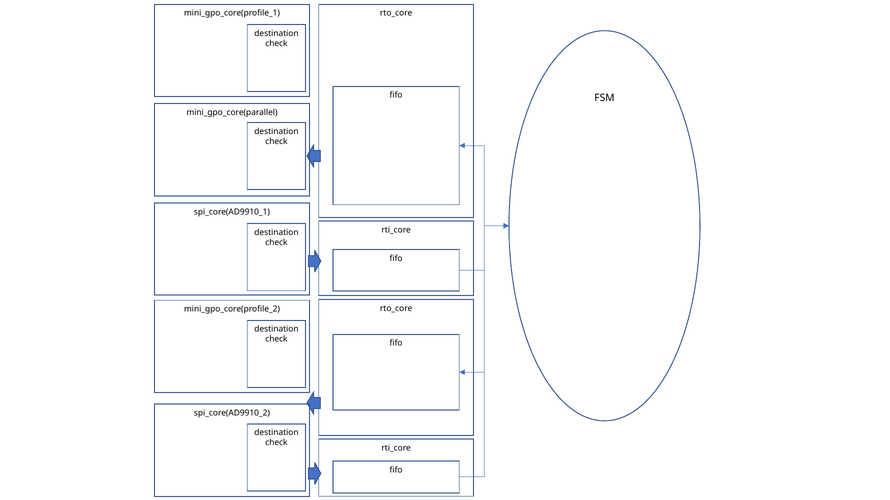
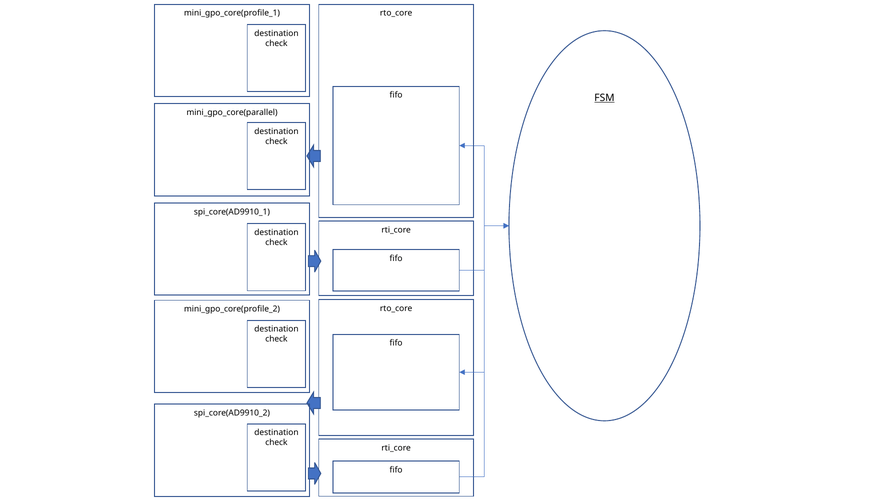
FSM underline: none -> present
